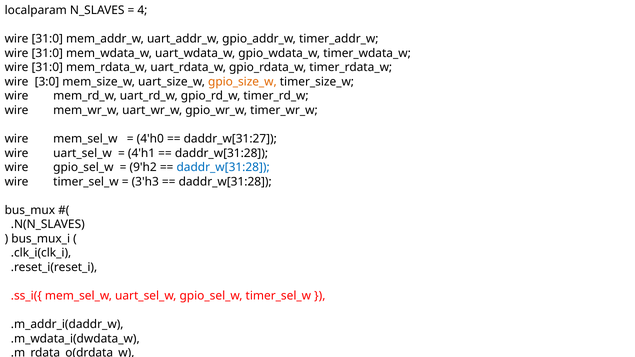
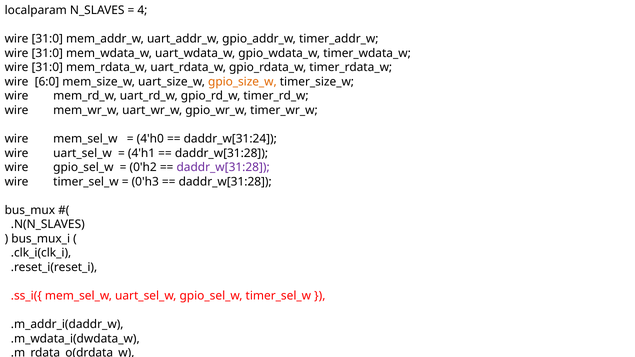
3:0: 3:0 -> 6:0
daddr_w[31:27: daddr_w[31:27 -> daddr_w[31:24
9'h2: 9'h2 -> 0'h2
daddr_w[31:28 at (223, 167) colour: blue -> purple
3'h3: 3'h3 -> 0'h3
